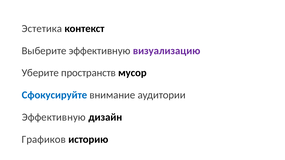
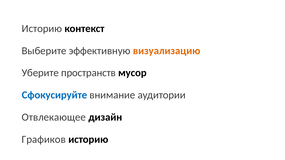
Эстетика at (42, 29): Эстетика -> Историю
визуализацию colour: purple -> orange
Эффективную at (54, 117): Эффективную -> Отвлекающее
